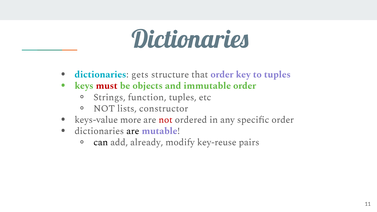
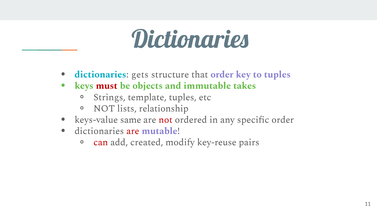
immutable order: order -> takes
function: function -> template
constructor: constructor -> relationship
more: more -> same
are at (133, 131) colour: black -> red
can colour: black -> red
already: already -> created
